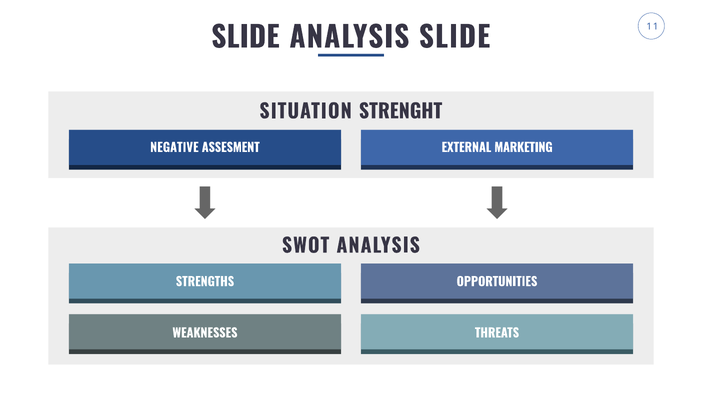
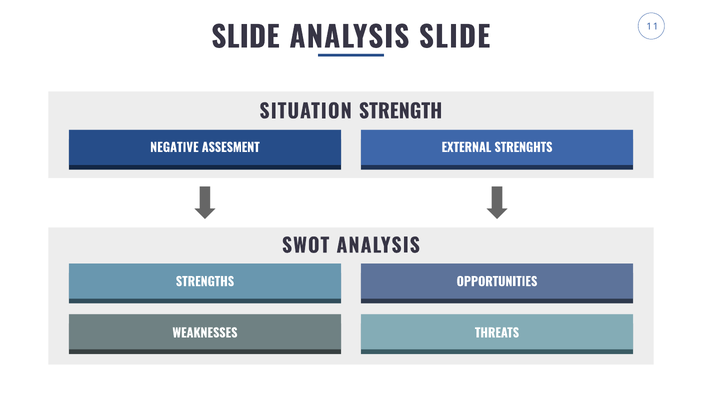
STRENGHT: STRENGHT -> STRENGTH
MARKETING: MARKETING -> STRENGHTS
